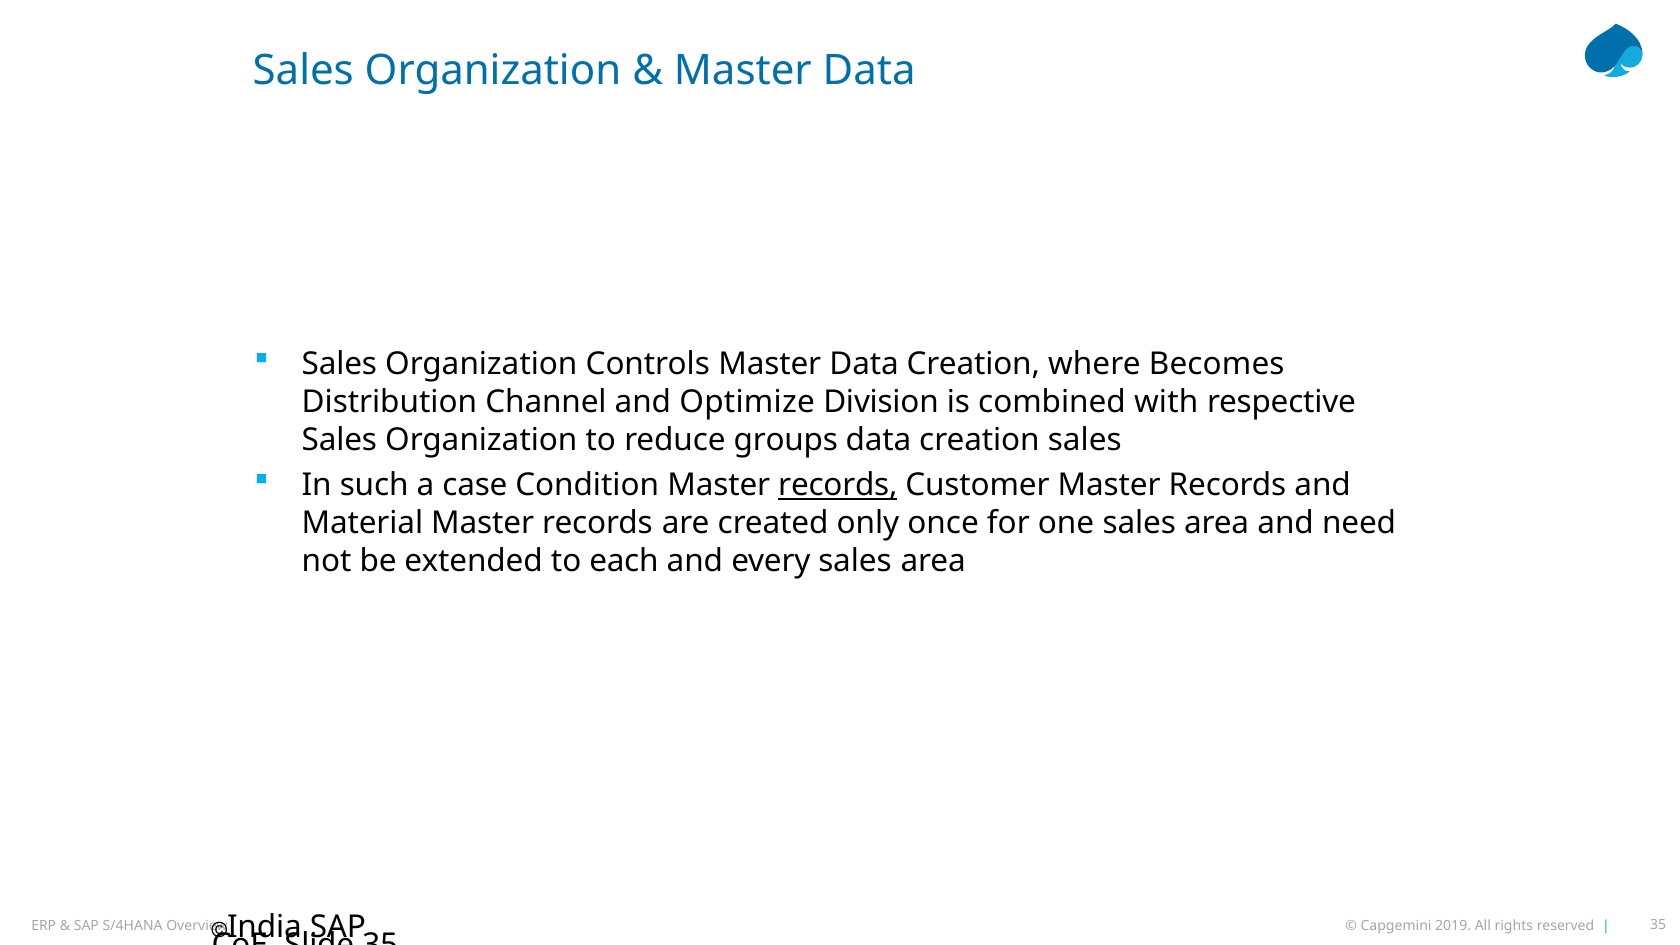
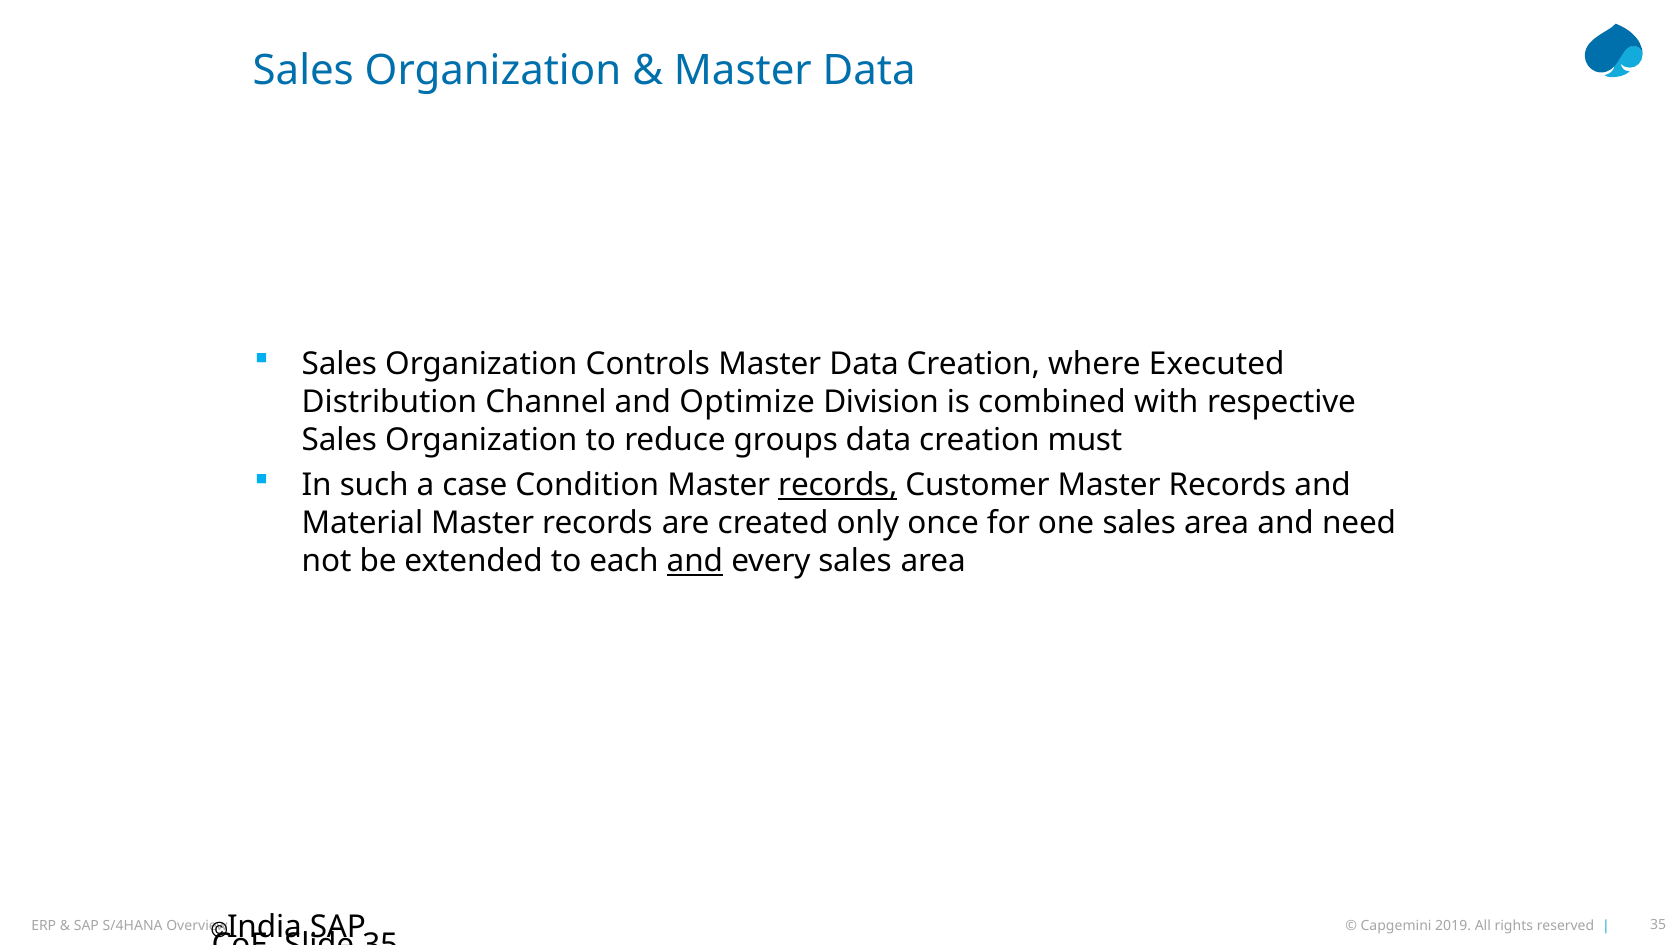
Becomes: Becomes -> Executed
creation sales: sales -> must
and at (695, 561) underline: none -> present
